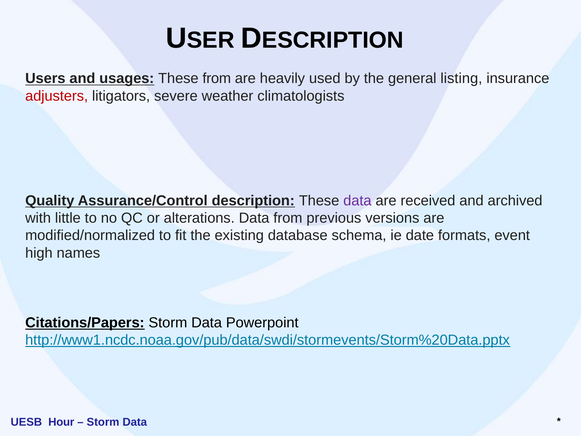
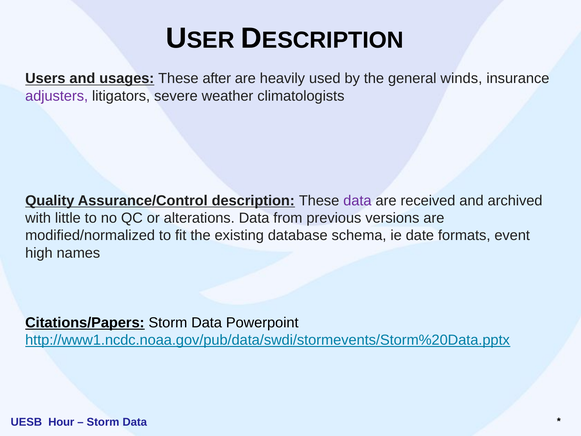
These from: from -> after
listing: listing -> winds
adjusters colour: red -> purple
